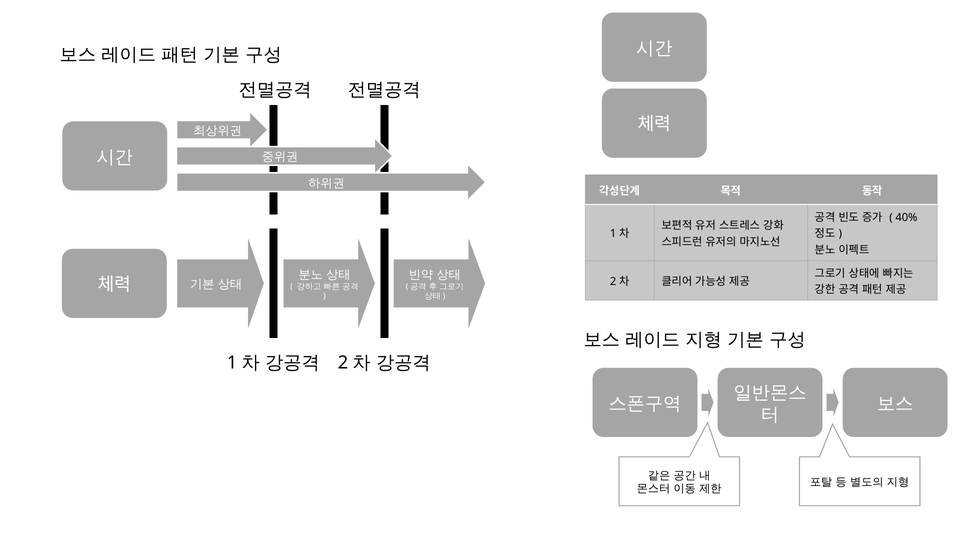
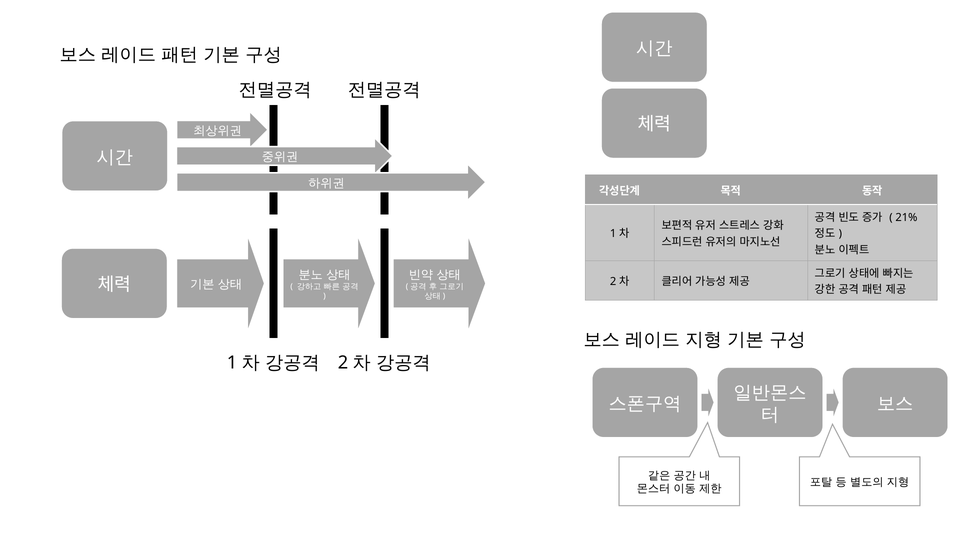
40%: 40% -> 21%
